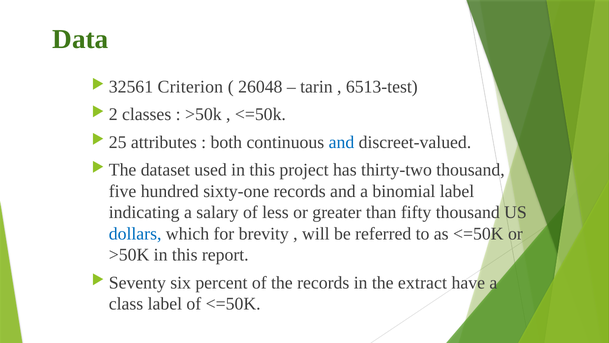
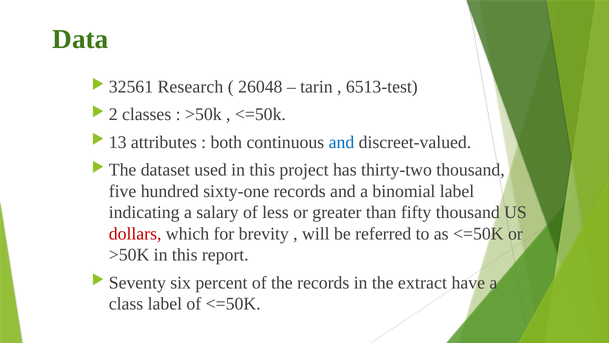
Criterion: Criterion -> Research
25: 25 -> 13
dollars colour: blue -> red
